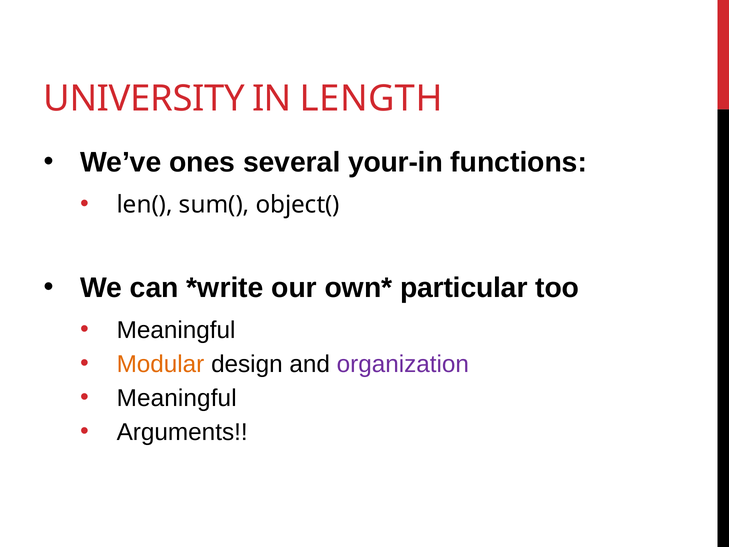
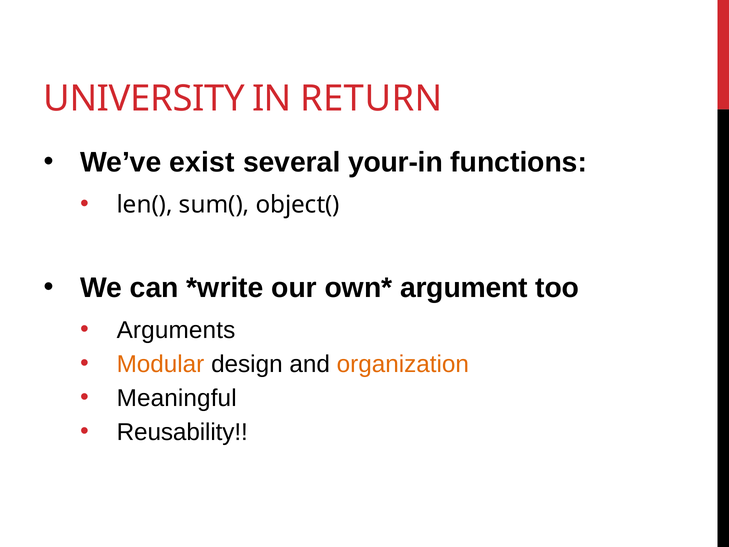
LENGTH: LENGTH -> RETURN
ones: ones -> exist
particular: particular -> argument
Meaningful at (176, 330): Meaningful -> Arguments
organization colour: purple -> orange
Arguments: Arguments -> Reusability
